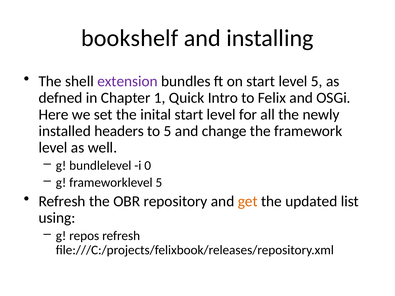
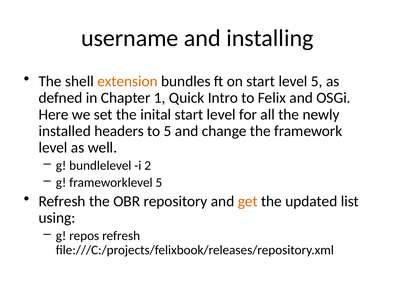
bookshelf: bookshelf -> username
extension colour: purple -> orange
0: 0 -> 2
